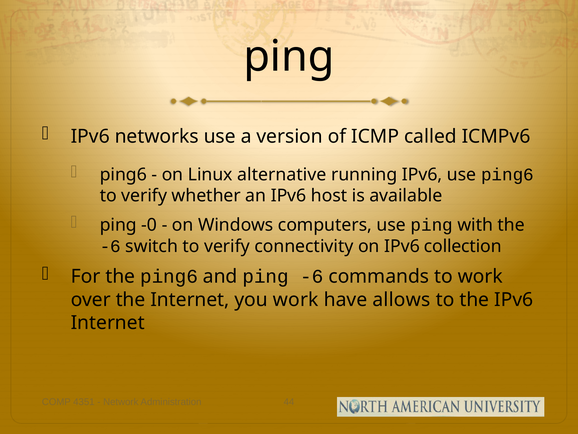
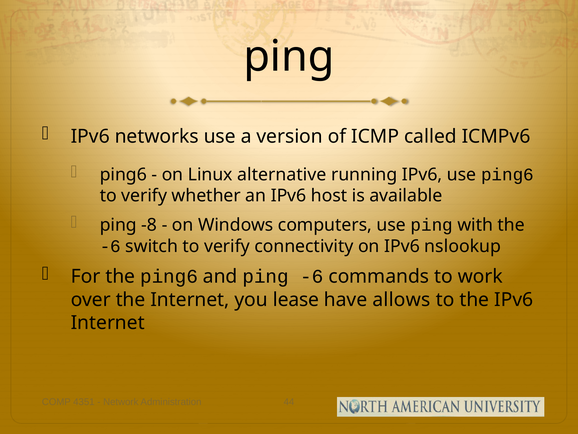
-0: -0 -> -8
collection: collection -> nslookup
you work: work -> lease
